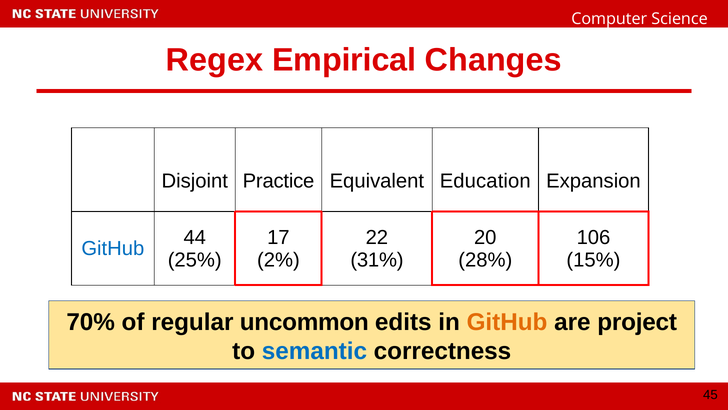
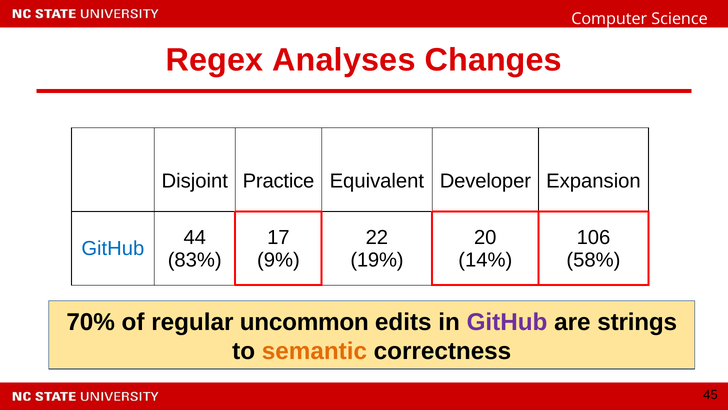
Empirical: Empirical -> Analyses
Education: Education -> Developer
25%: 25% -> 83%
2%: 2% -> 9%
31%: 31% -> 19%
28%: 28% -> 14%
15%: 15% -> 58%
GitHub at (507, 322) colour: orange -> purple
project: project -> strings
semantic colour: blue -> orange
